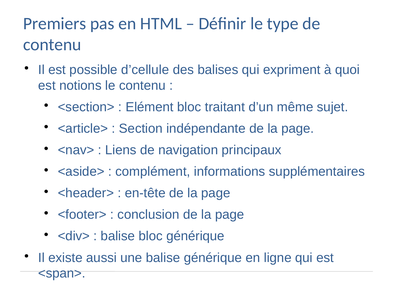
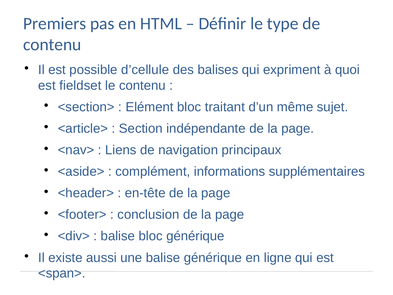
notions: notions -> fieldset
